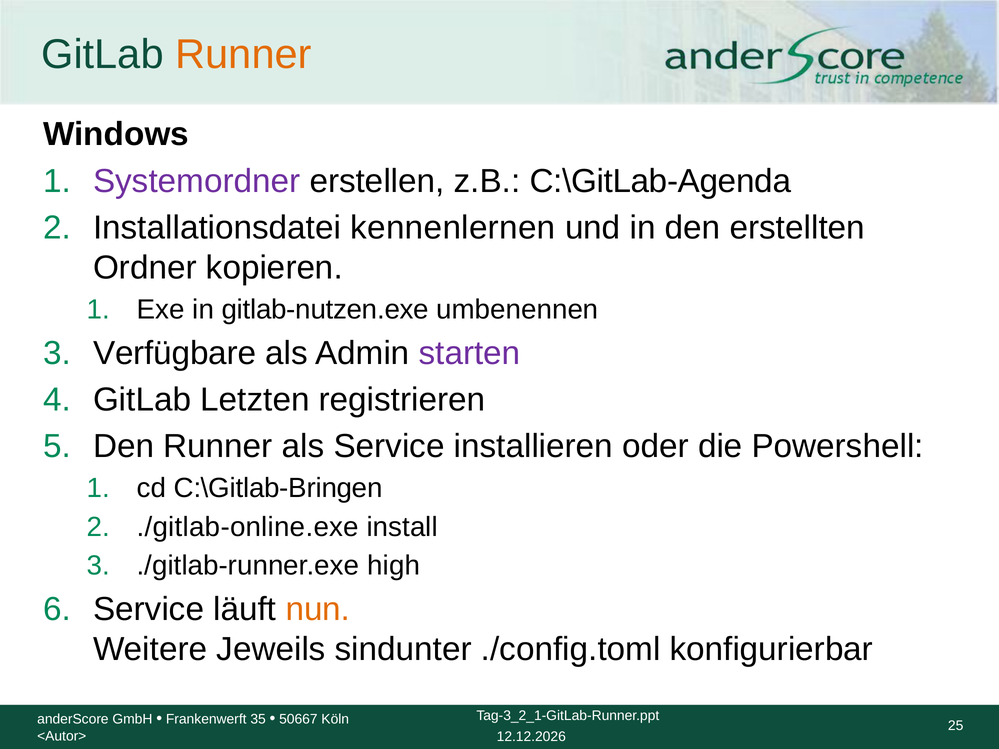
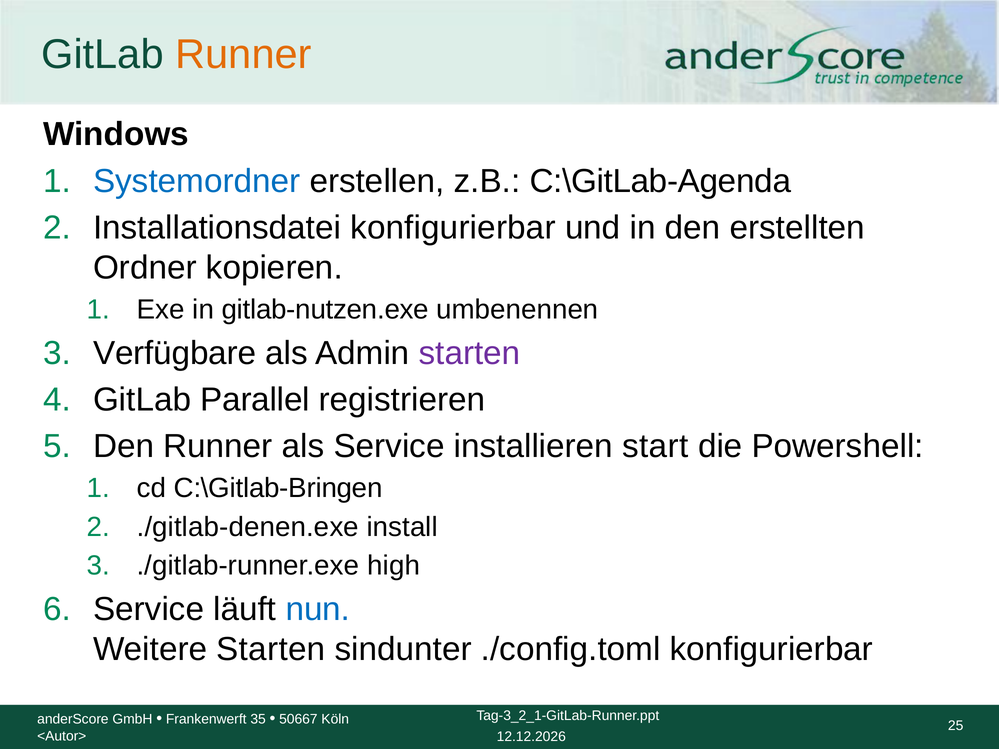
Systemordner colour: purple -> blue
Installationsdatei kennenlernen: kennenlernen -> konfigurierbar
Letzten: Letzten -> Parallel
oder: oder -> start
./gitlab-online.exe: ./gitlab-online.exe -> ./gitlab-denen.exe
nun colour: orange -> blue
Weitere Jeweils: Jeweils -> Starten
